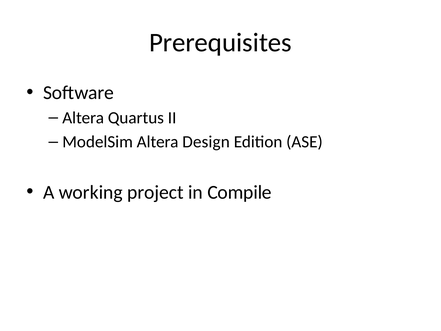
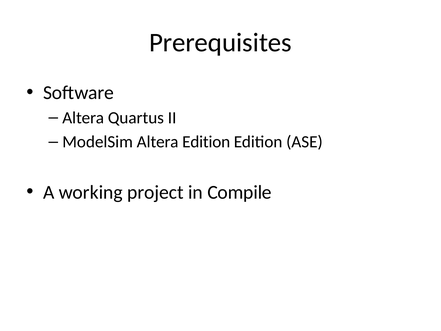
Altera Design: Design -> Edition
